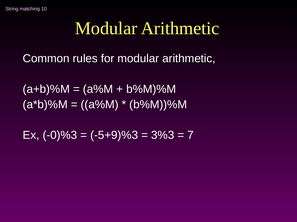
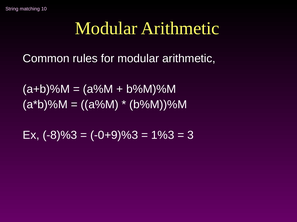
-0)%3: -0)%3 -> -8)%3
-5+9)%3: -5+9)%3 -> -0+9)%3
3%3: 3%3 -> 1%3
7: 7 -> 3
